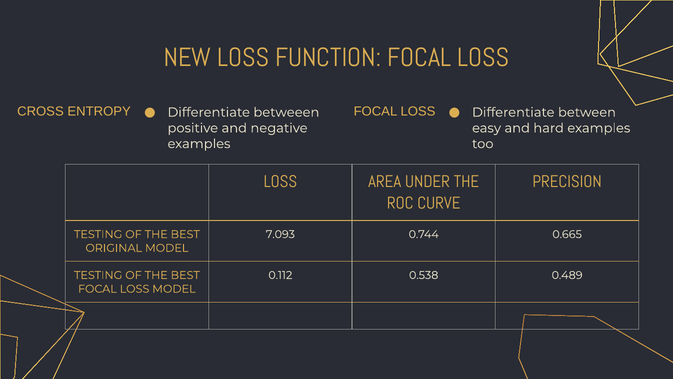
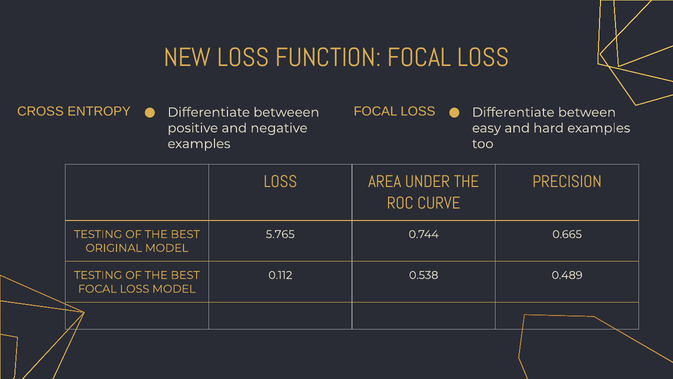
7.093: 7.093 -> 5.765
